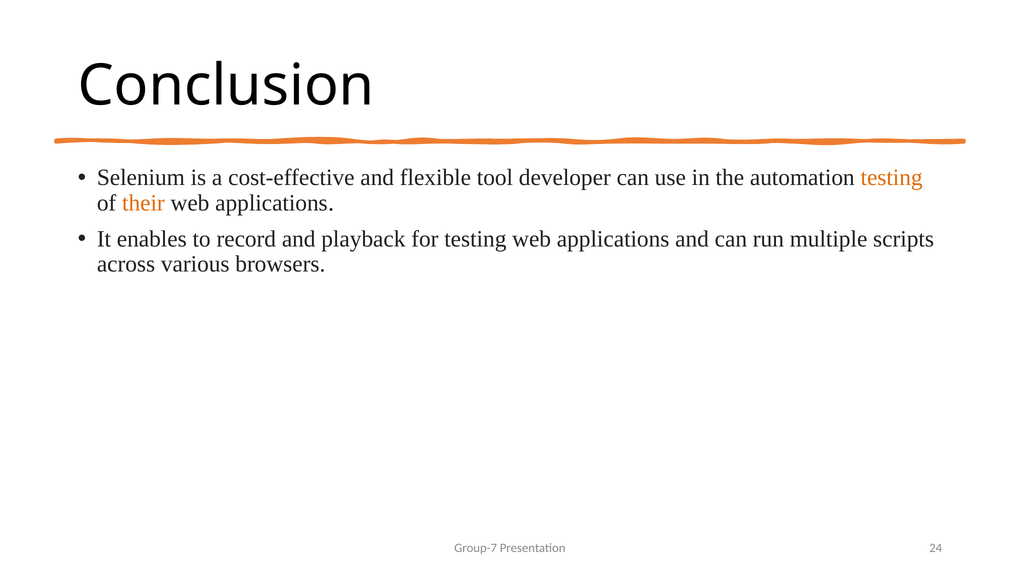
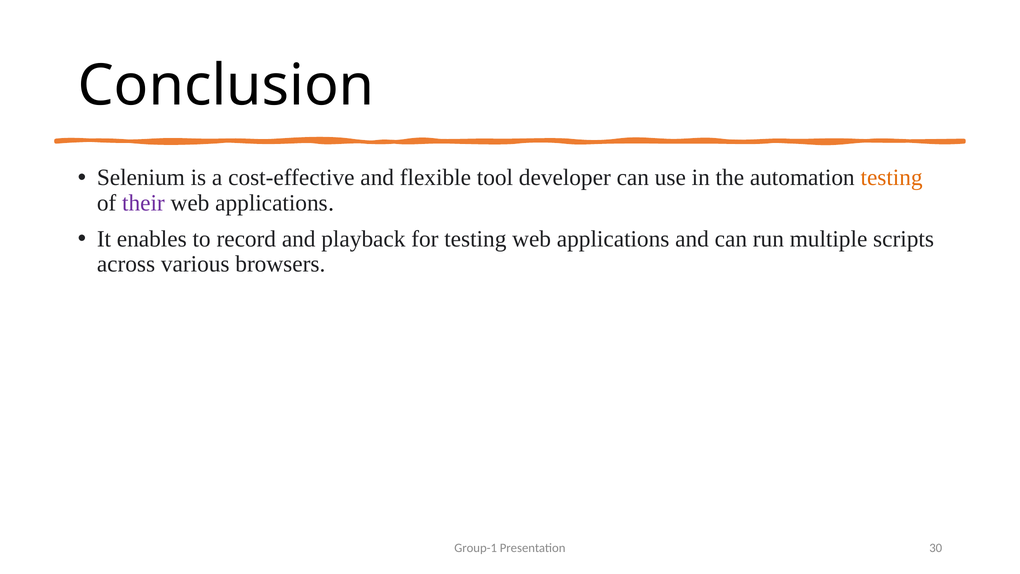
their colour: orange -> purple
Group-7: Group-7 -> Group-1
24: 24 -> 30
